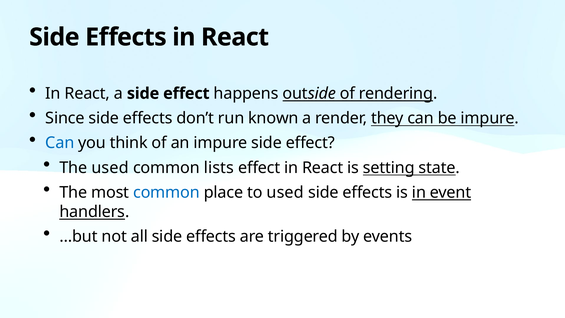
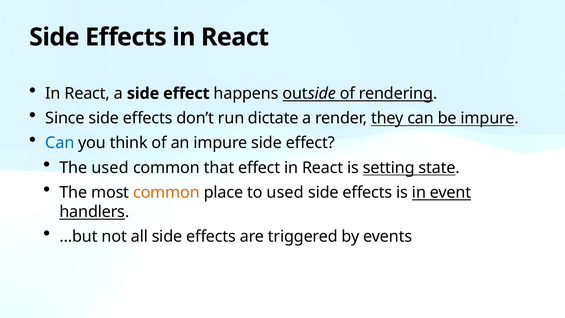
known: known -> dictate
lists: lists -> that
common at (166, 192) colour: blue -> orange
